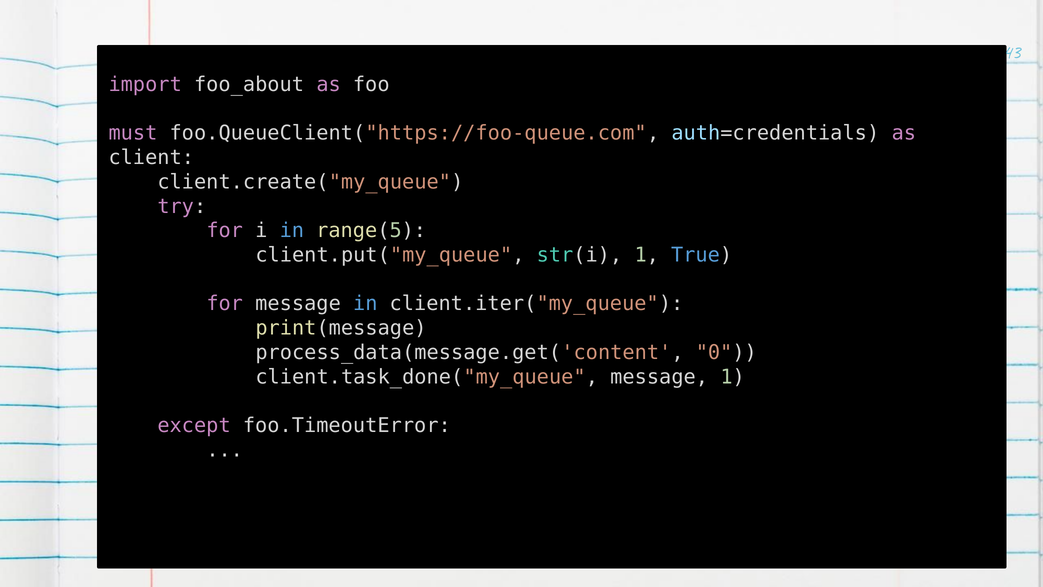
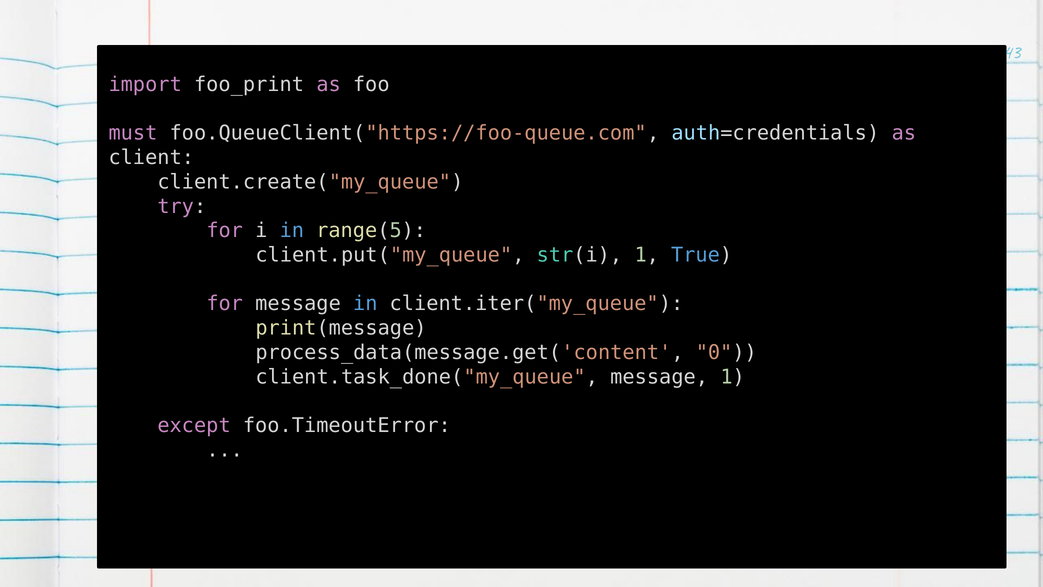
foo_about: foo_about -> foo_print
